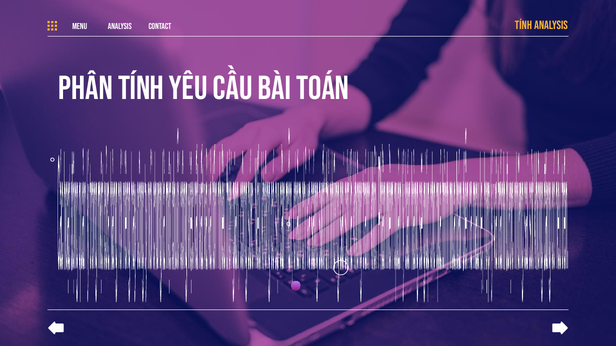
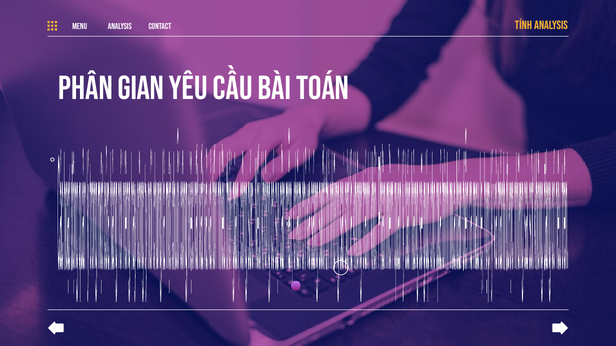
phân tính: tính -> gian
